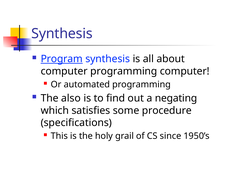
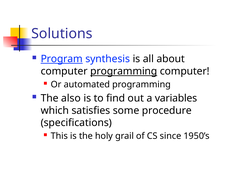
Synthesis at (62, 34): Synthesis -> Solutions
programming at (124, 71) underline: none -> present
negating: negating -> variables
